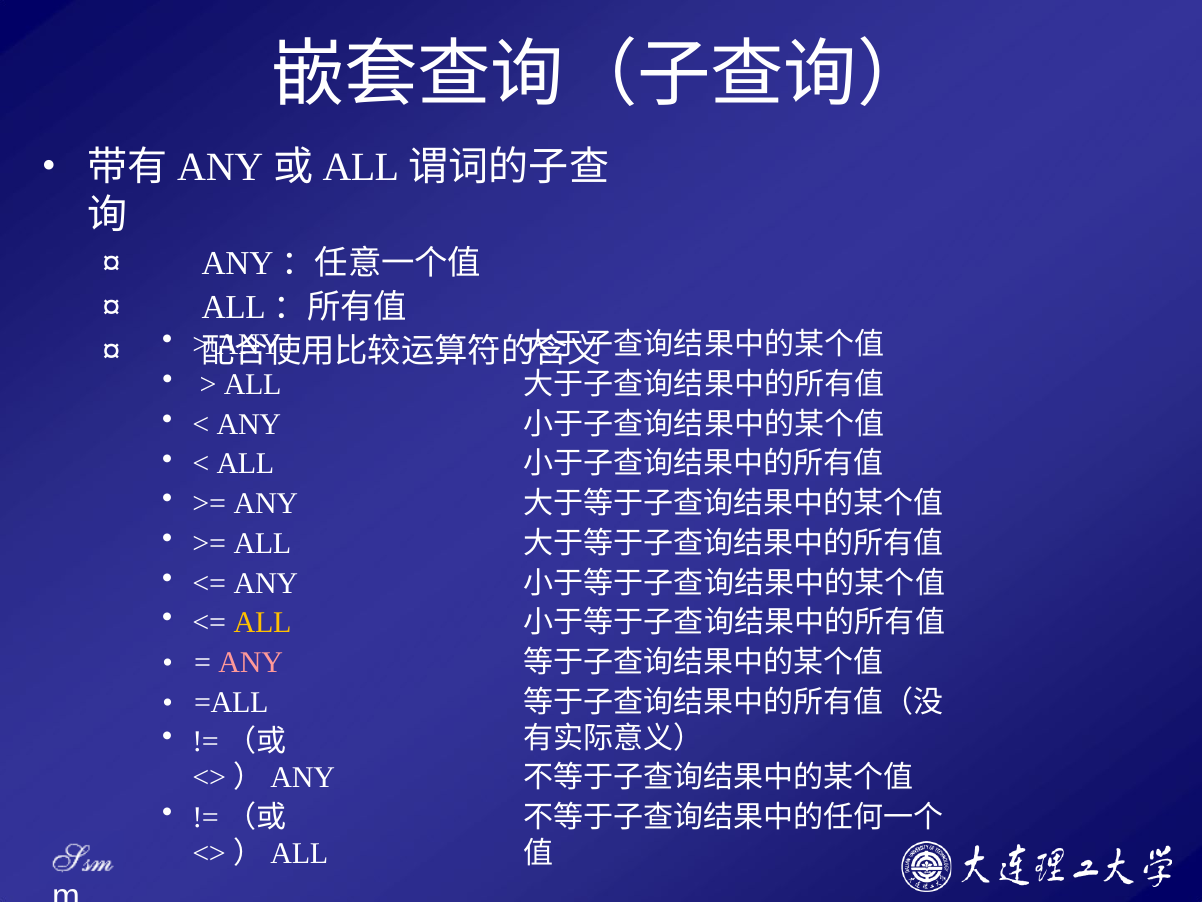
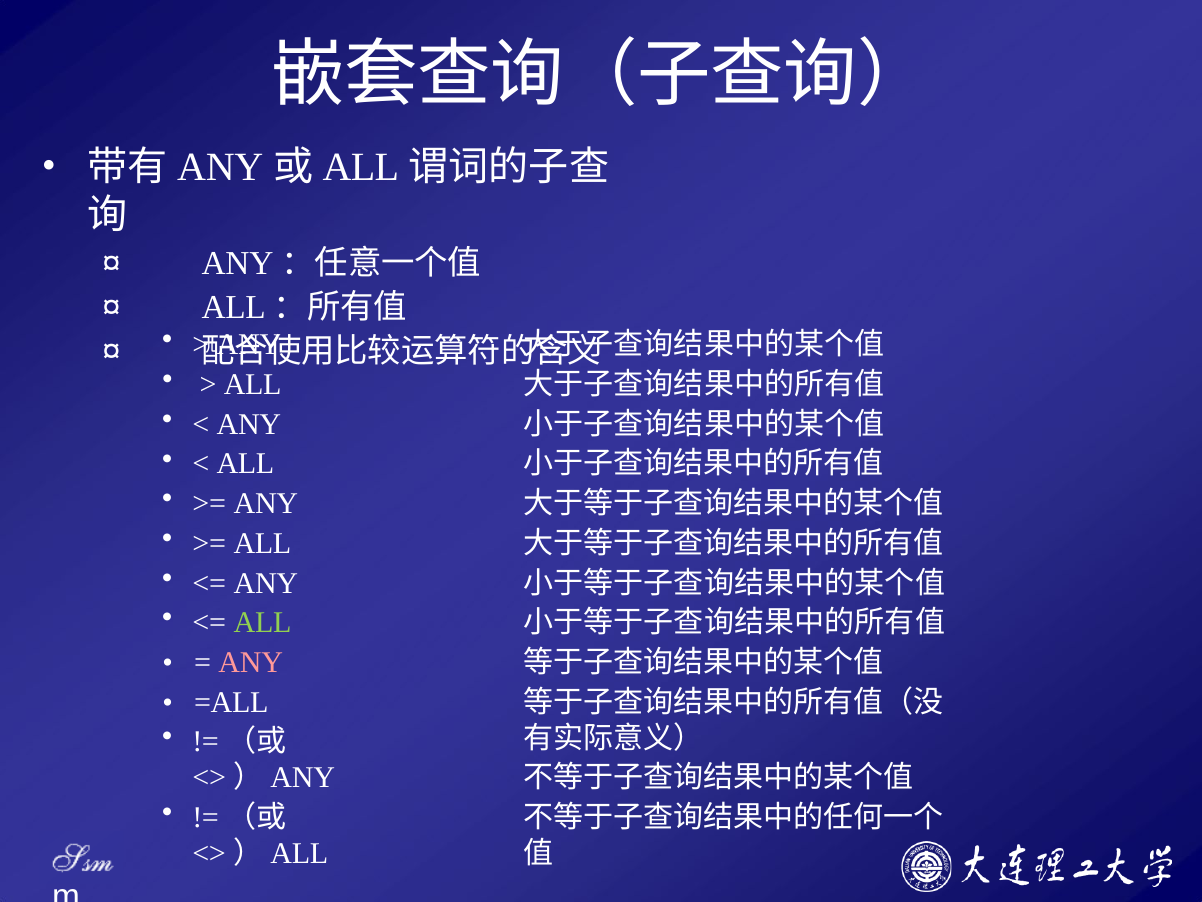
ALL at (263, 623) colour: yellow -> light green
